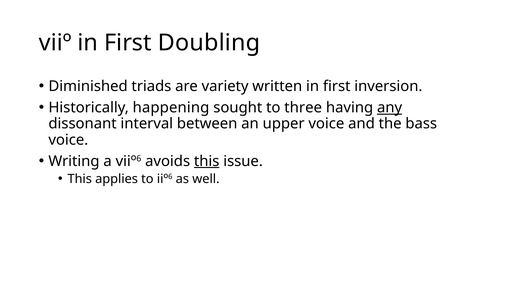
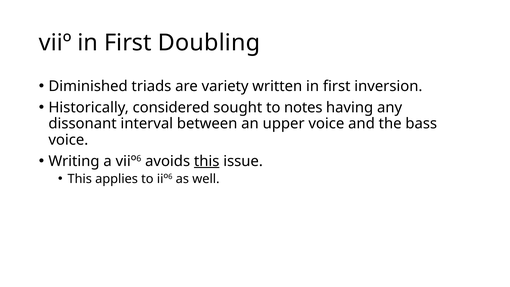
happening: happening -> considered
three: three -> notes
any underline: present -> none
